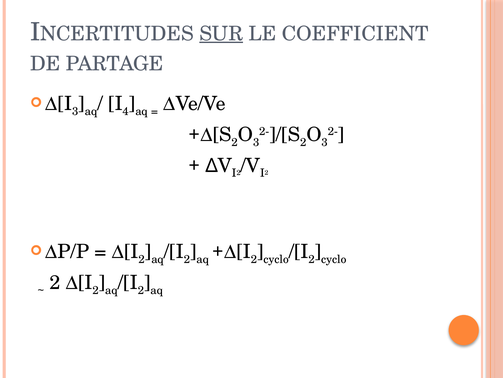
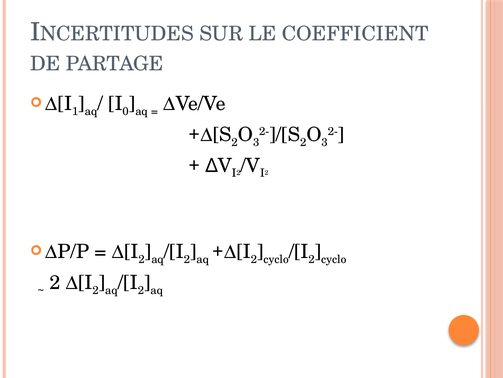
SUR underline: present -> none
3 at (75, 111): 3 -> 1
4: 4 -> 0
